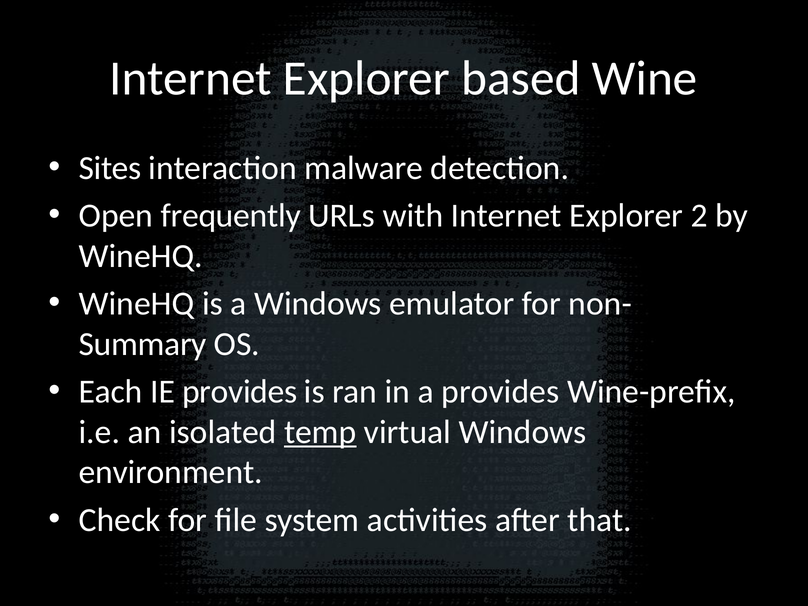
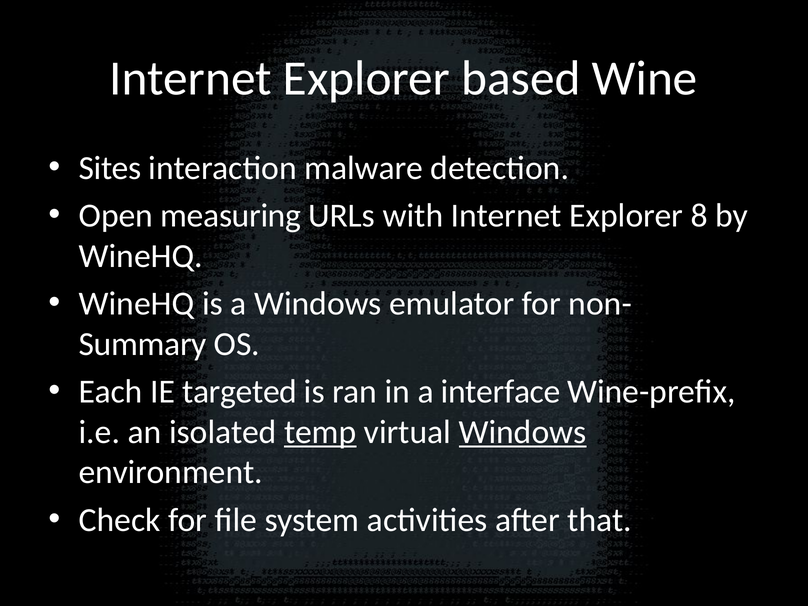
frequently: frequently -> measuring
2: 2 -> 8
IE provides: provides -> targeted
a provides: provides -> interface
Windows at (523, 432) underline: none -> present
